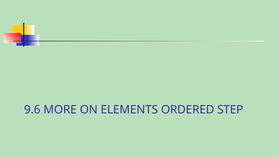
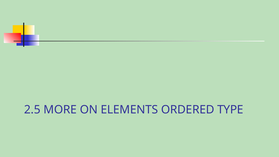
9.6: 9.6 -> 2.5
STEP: STEP -> TYPE
